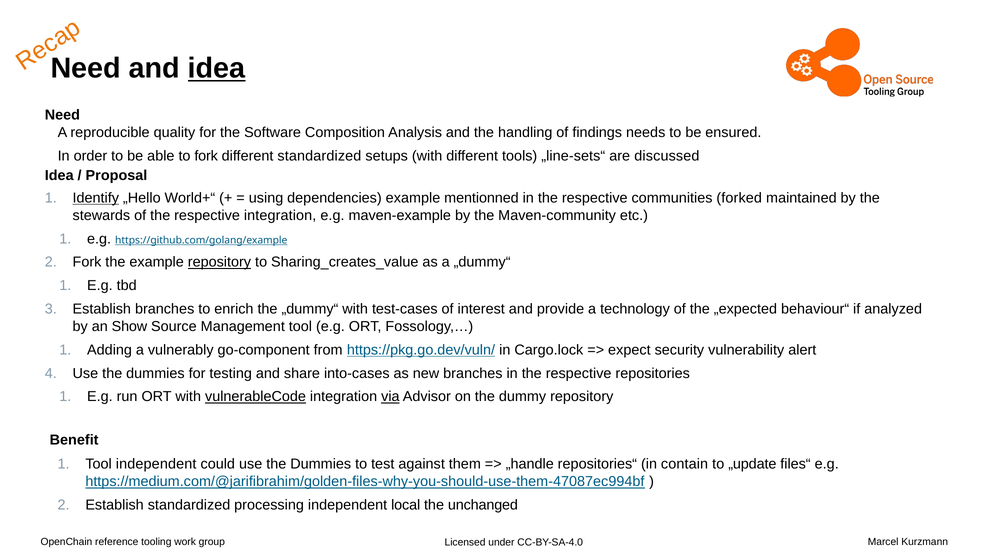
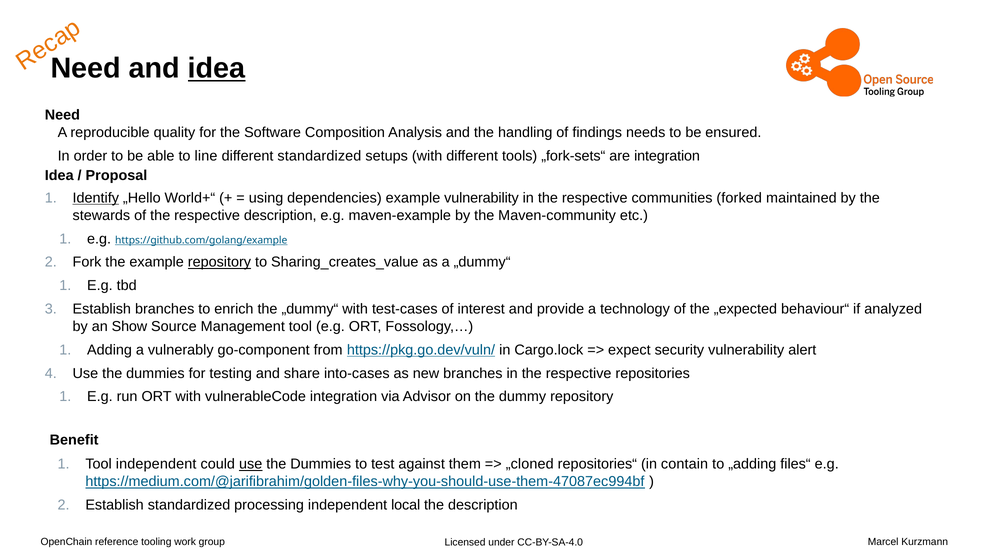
to fork: fork -> line
„line-sets“: „line-sets“ -> „fork-sets“
are discussed: discussed -> integration
example mentionned: mentionned -> vulnerability
respective integration: integration -> description
vulnerableCode underline: present -> none
via underline: present -> none
use at (251, 464) underline: none -> present
„handle: „handle -> „cloned
„update: „update -> „adding
the unchanged: unchanged -> description
